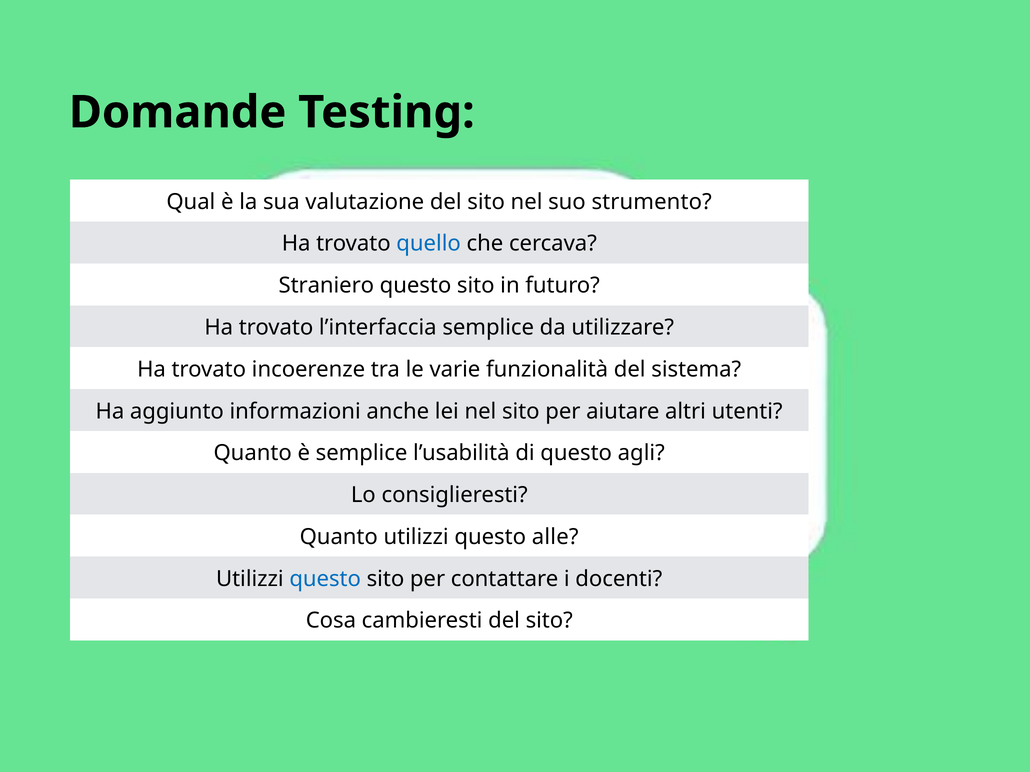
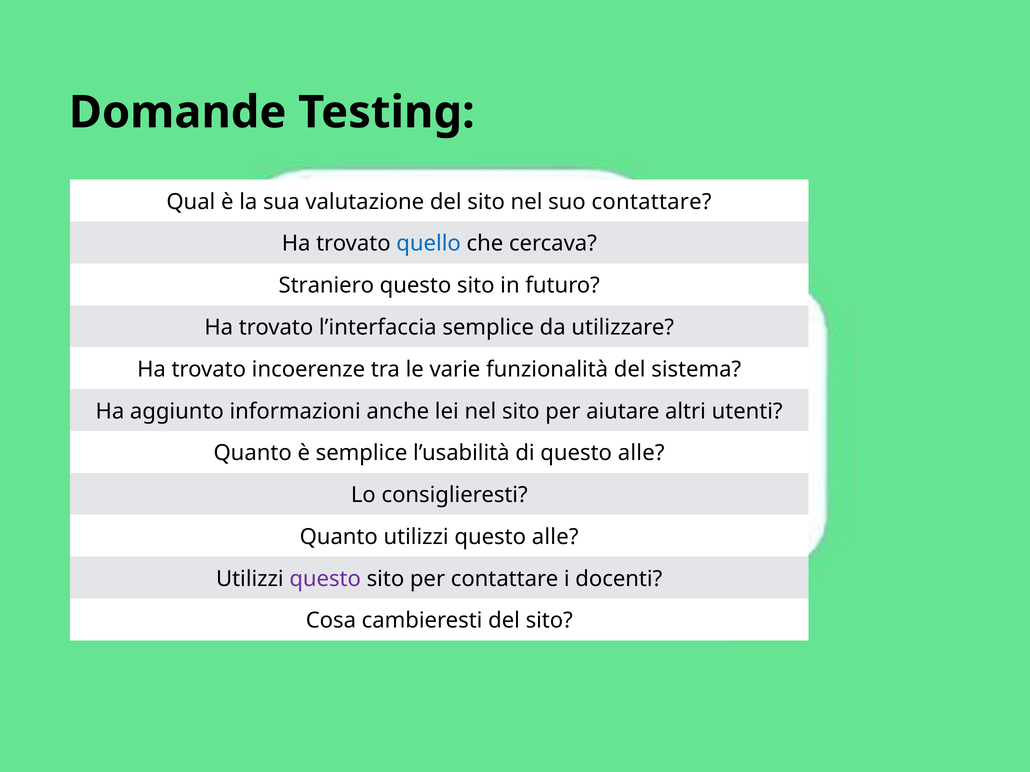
suo strumento: strumento -> contattare
di questo agli: agli -> alle
questo at (325, 579) colour: blue -> purple
